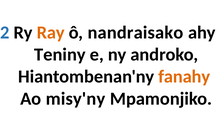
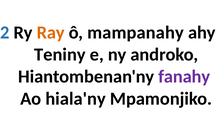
nandraisako: nandraisako -> mampanahy
fanahy colour: orange -> purple
misy'ny: misy'ny -> hiala'ny
